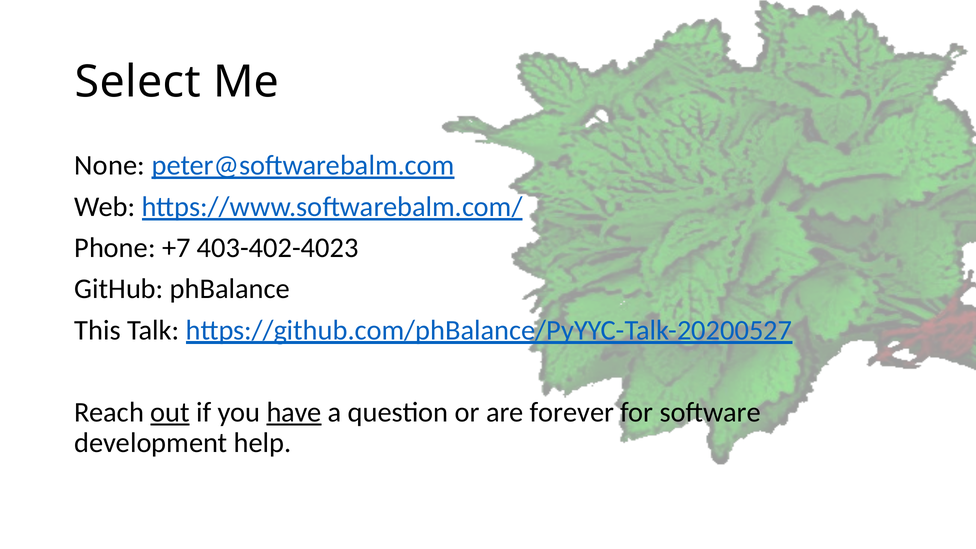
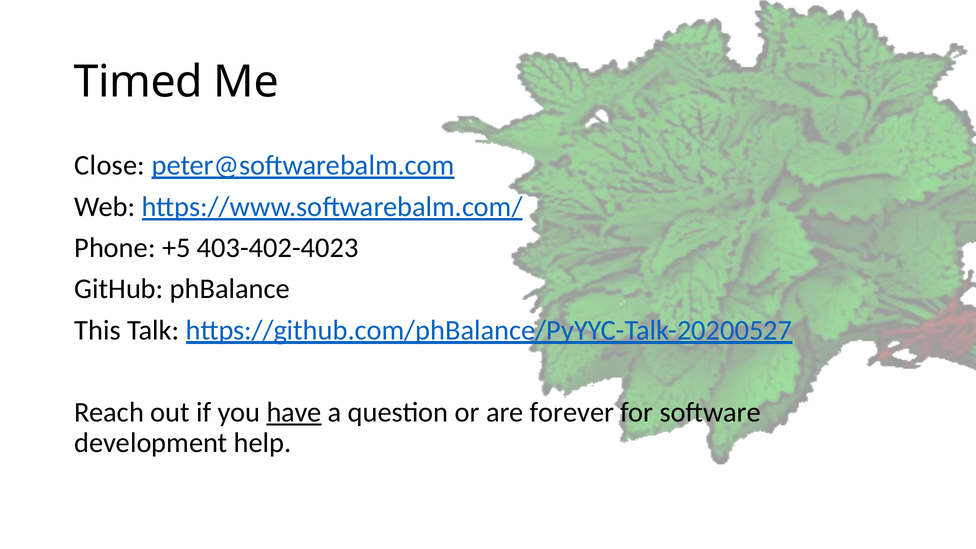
Select: Select -> Timed
None: None -> Close
+7: +7 -> +5
out underline: present -> none
